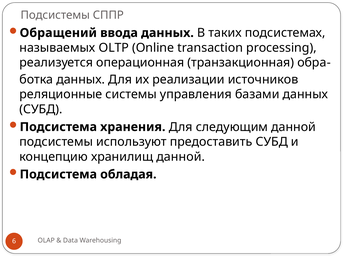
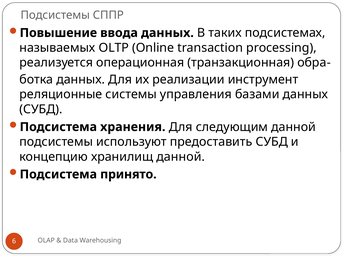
Обращений: Обращений -> Повышение
источников: источников -> инструмент
обладая: обладая -> принято
